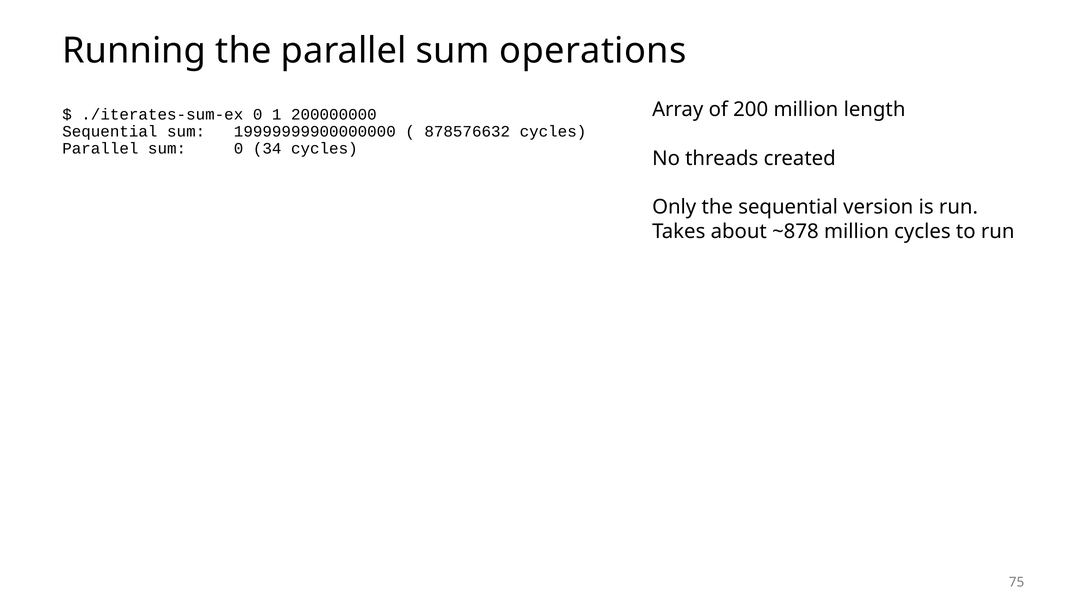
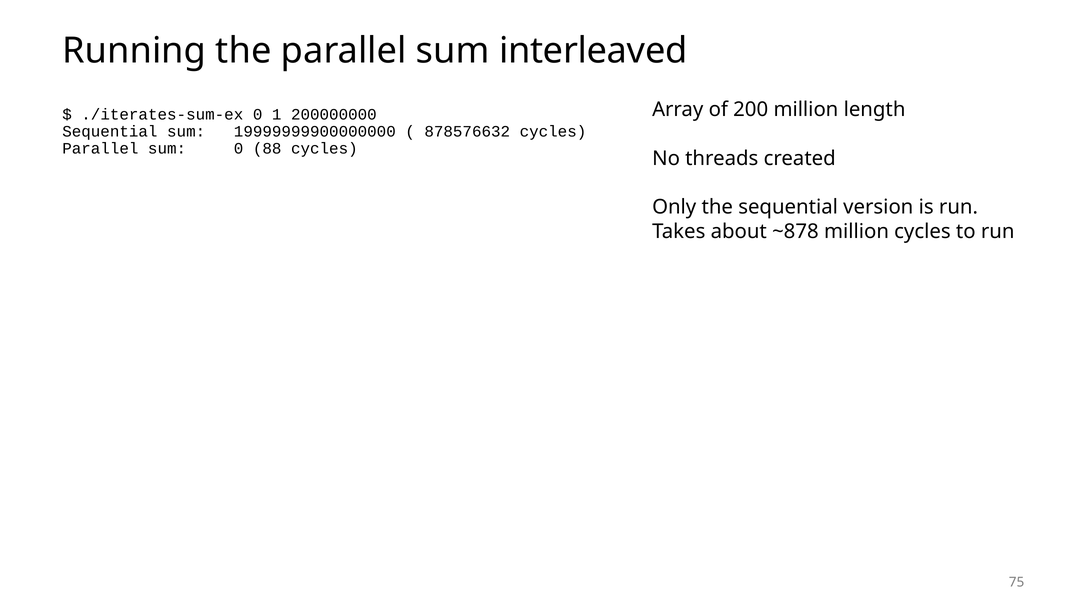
operations: operations -> interleaved
34: 34 -> 88
